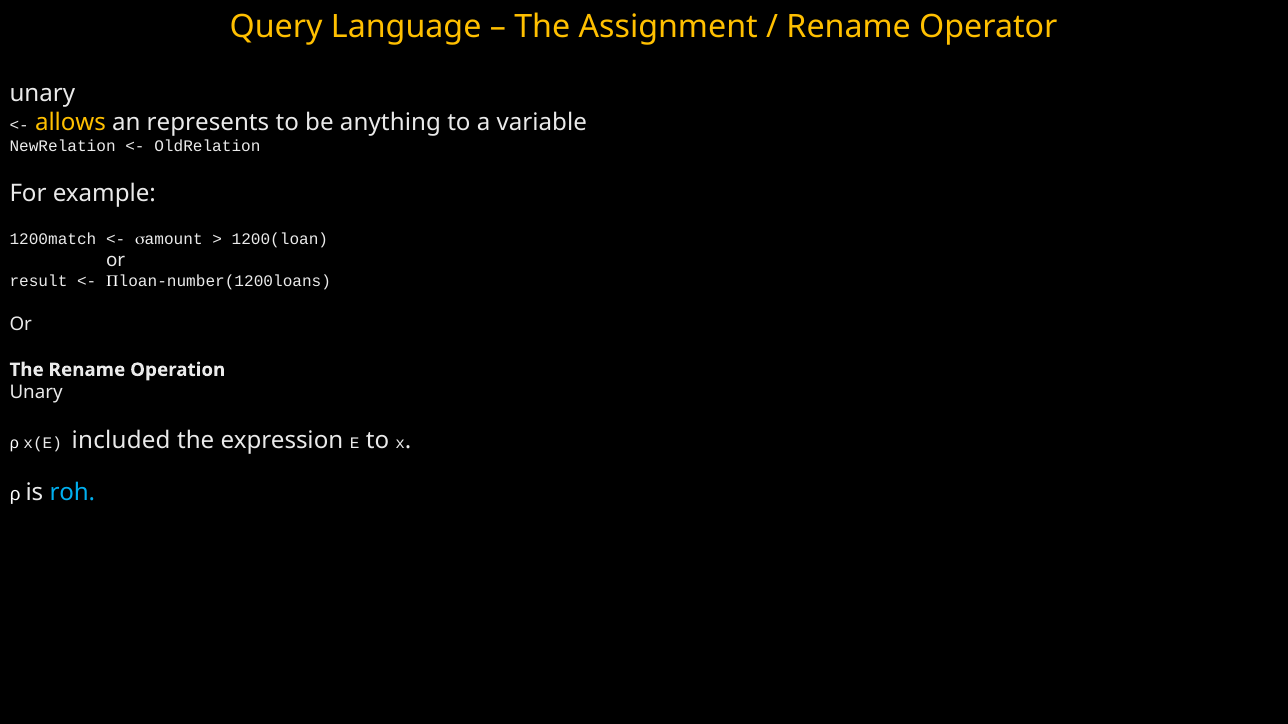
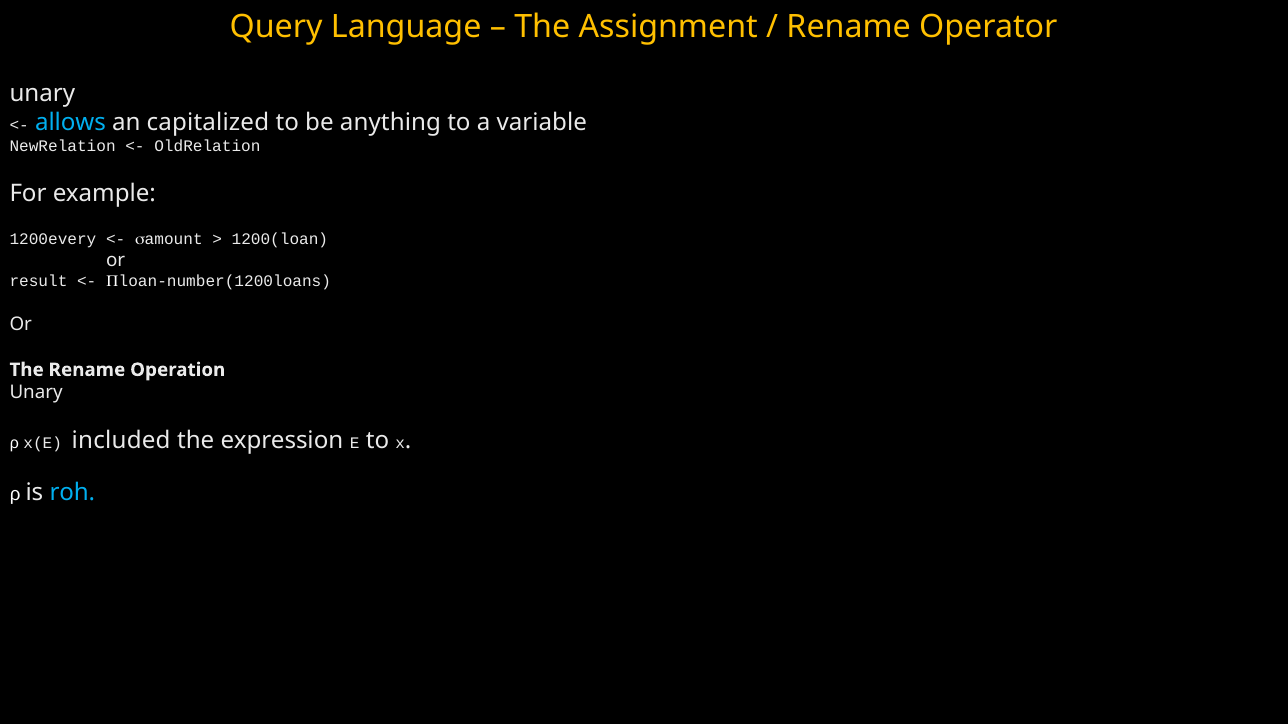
allows colour: yellow -> light blue
represents: represents -> capitalized
1200match: 1200match -> 1200every
